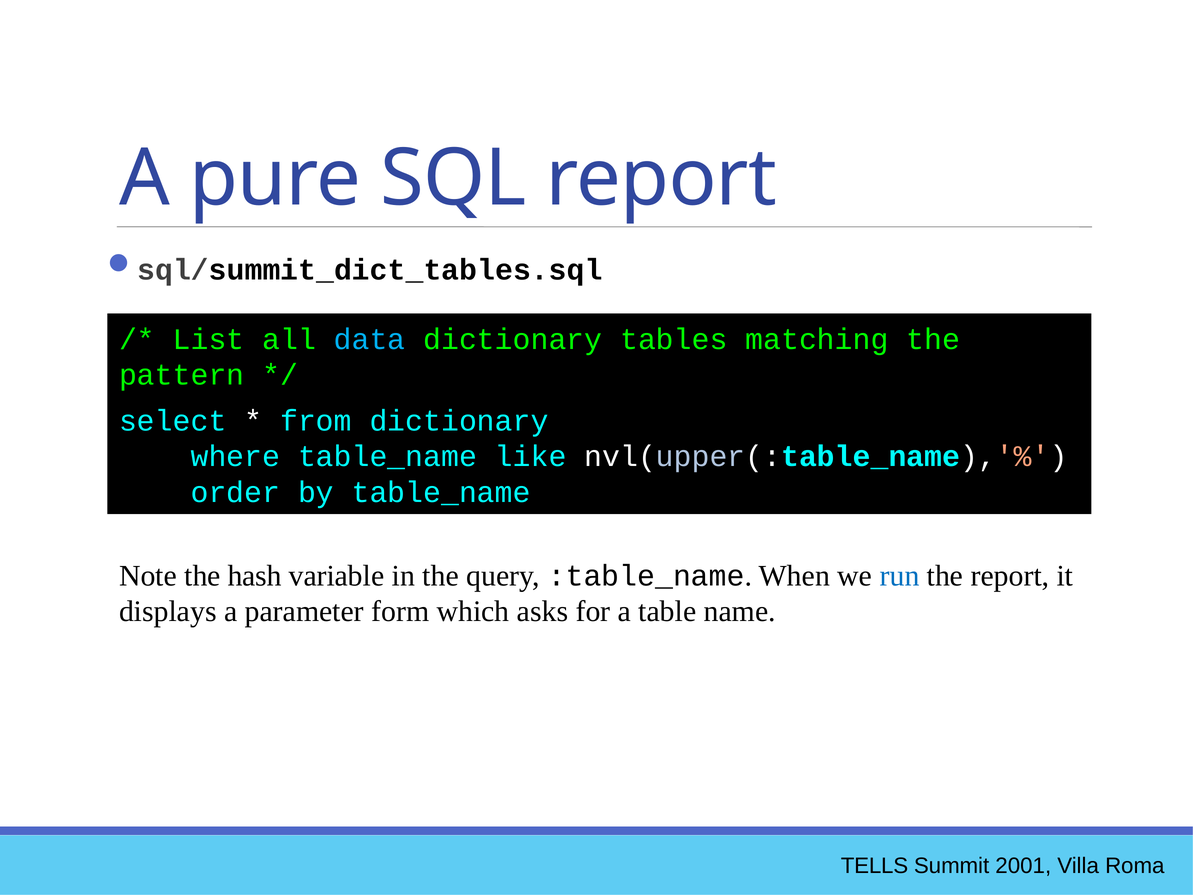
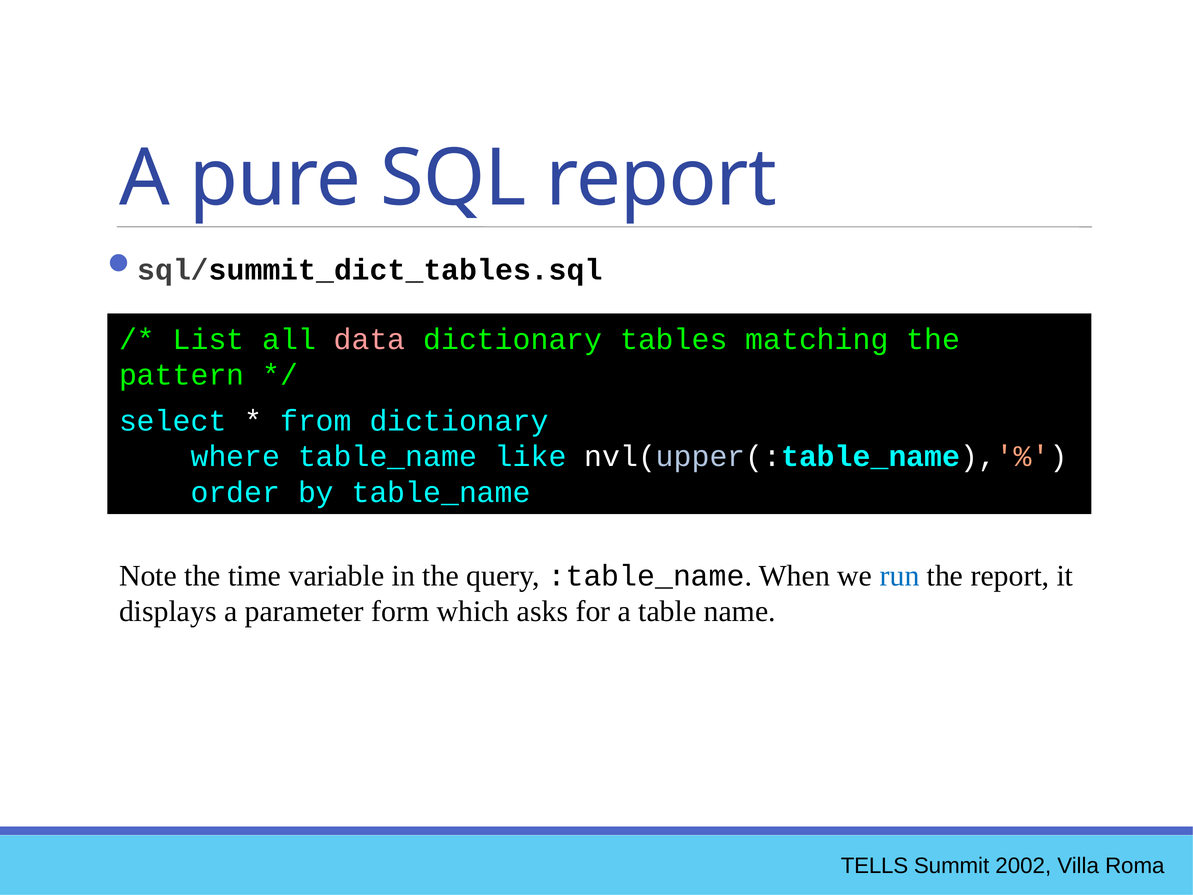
data colour: light blue -> pink
hash: hash -> time
2001: 2001 -> 2002
